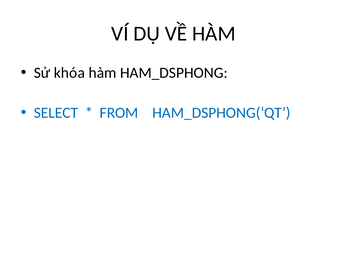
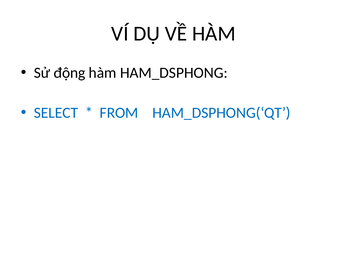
khóa: khóa -> động
